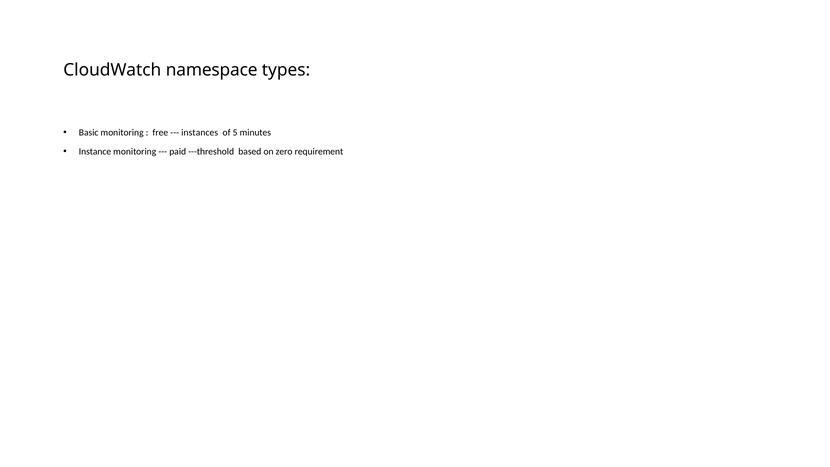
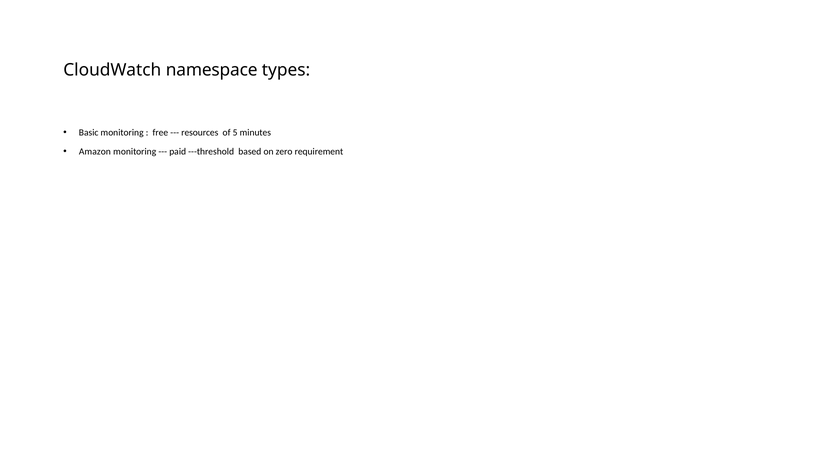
instances: instances -> resources
Instance: Instance -> Amazon
